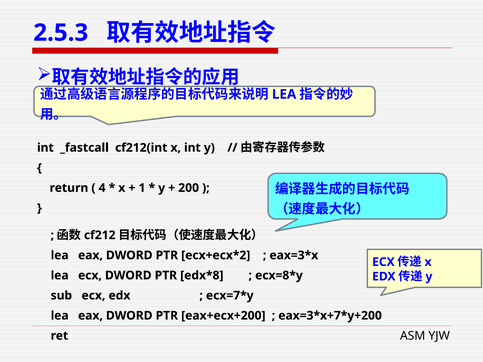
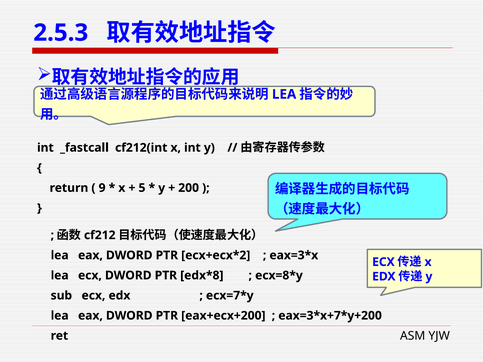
4: 4 -> 9
1: 1 -> 5
